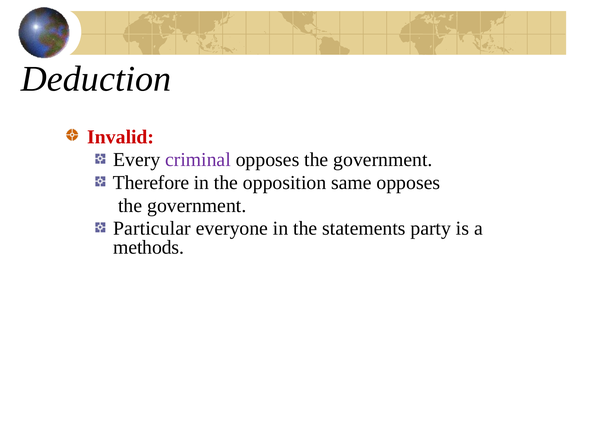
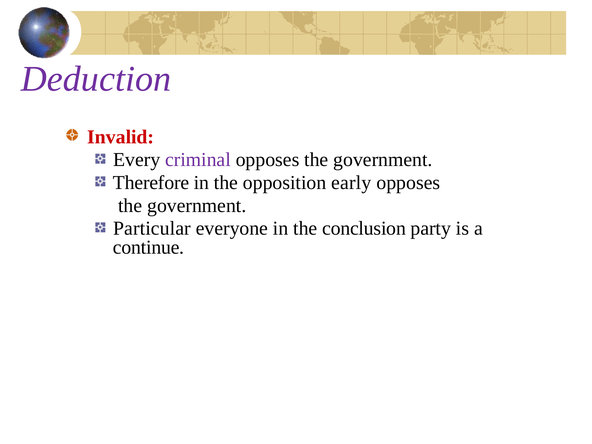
Deduction colour: black -> purple
same: same -> early
statements: statements -> conclusion
methods: methods -> continue
